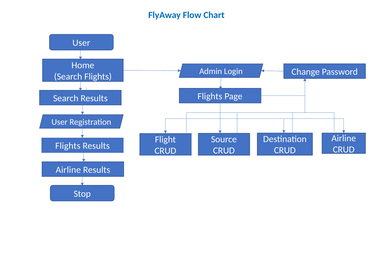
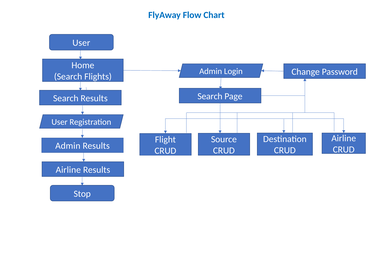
Flights at (210, 96): Flights -> Search
Flights at (68, 146): Flights -> Admin
